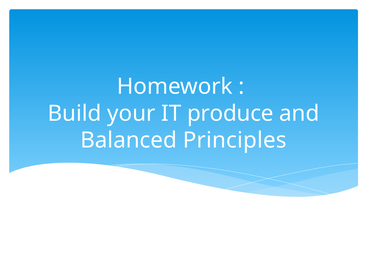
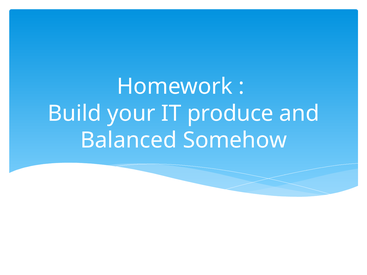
Principles: Principles -> Somehow
